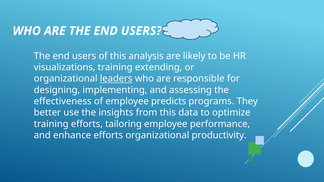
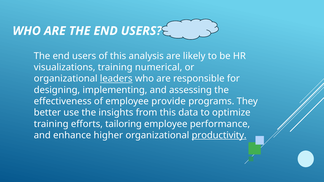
extending: extending -> numerical
predicts: predicts -> provide
enhance efforts: efforts -> higher
productivity underline: none -> present
